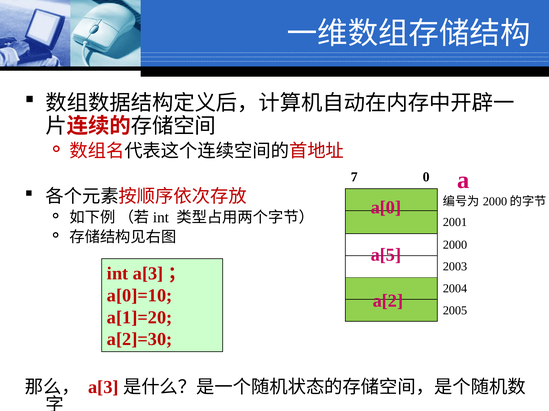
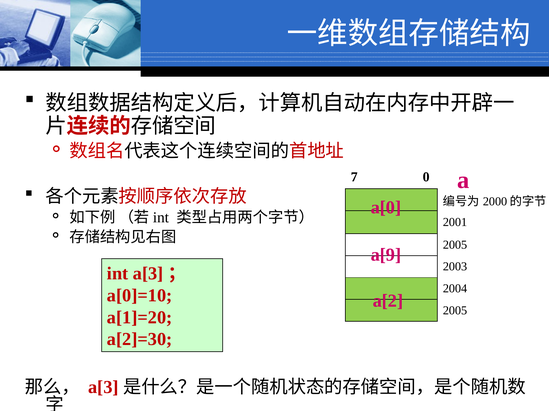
2000 at (455, 245): 2000 -> 2005
a[5: a[5 -> a[9
